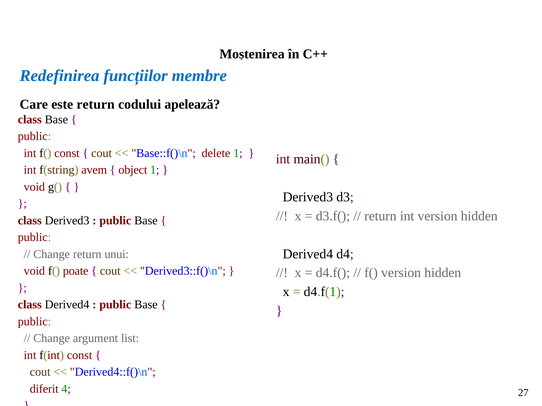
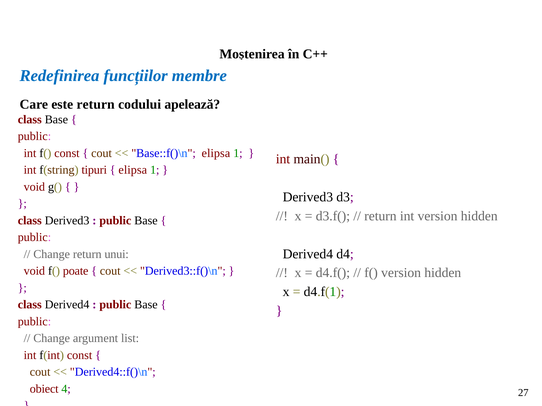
Base::f()\n delete: delete -> elipsa
avem: avem -> tipuri
object at (133, 170): object -> elipsa
diferit: diferit -> obiect
